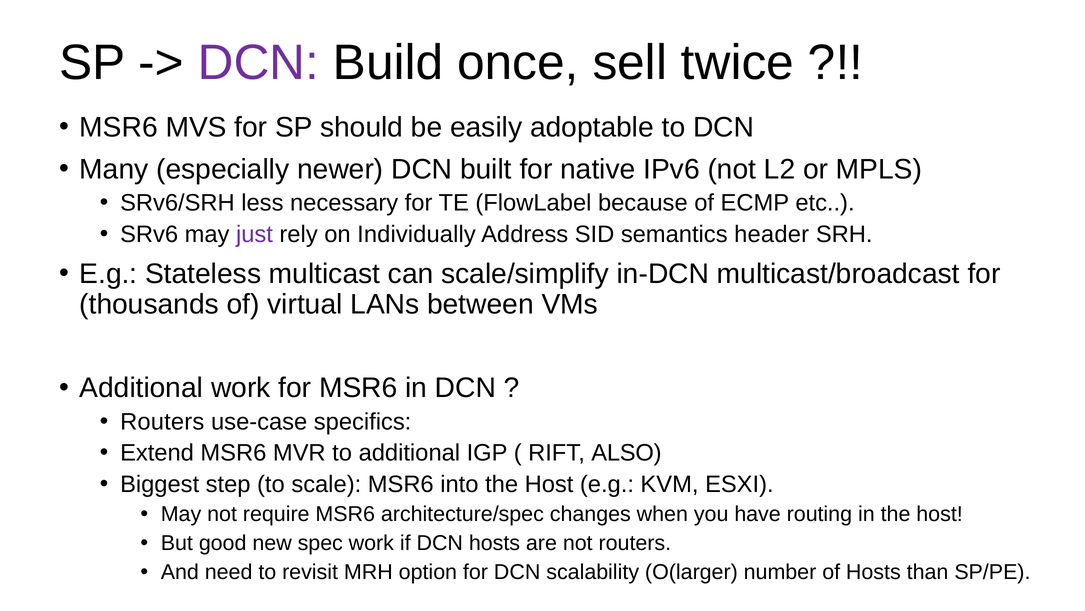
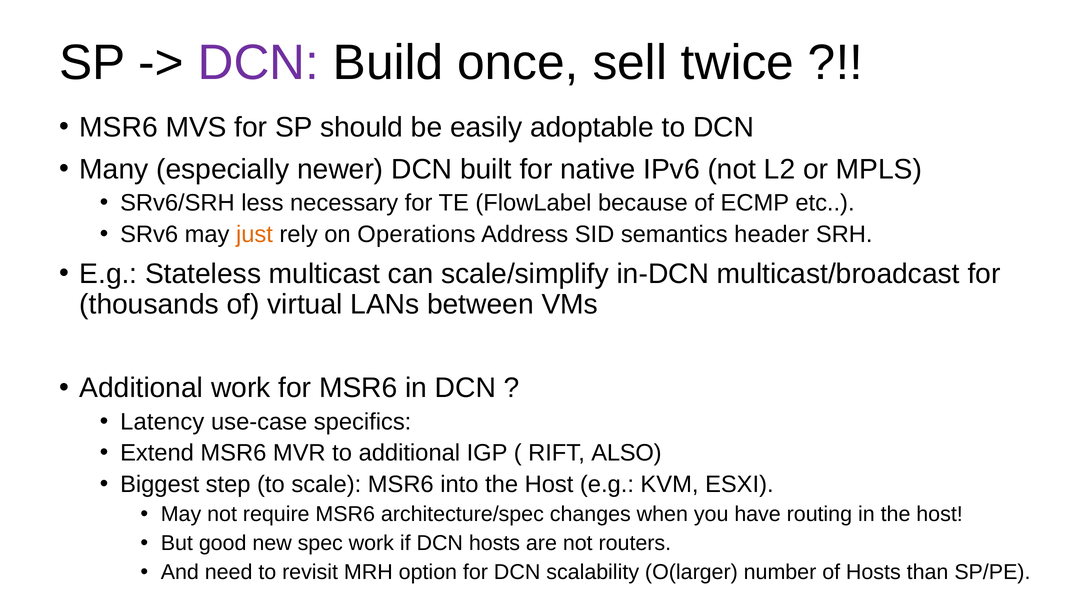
just colour: purple -> orange
Individually: Individually -> Operations
Routers at (162, 421): Routers -> Latency
